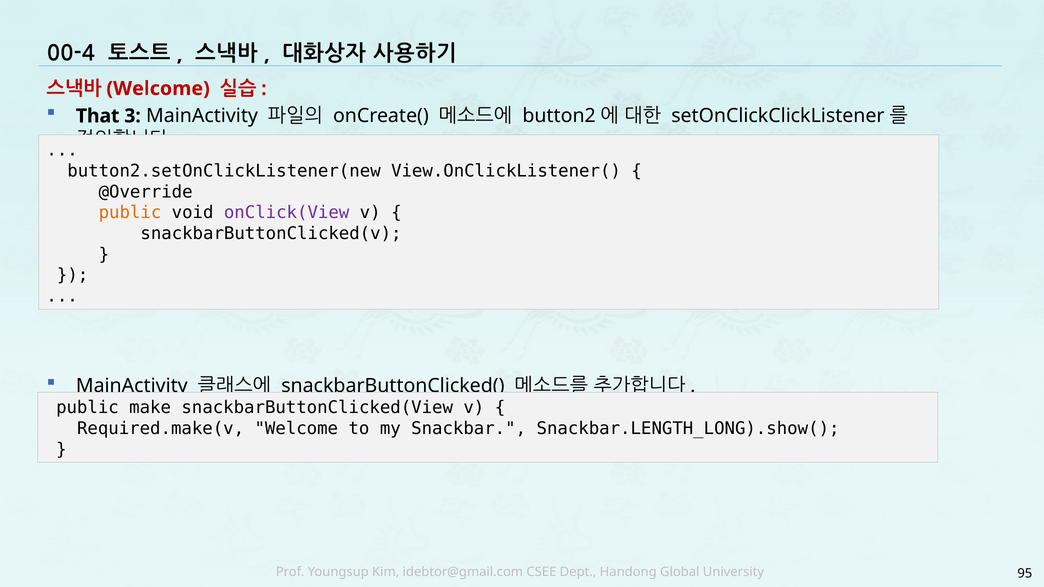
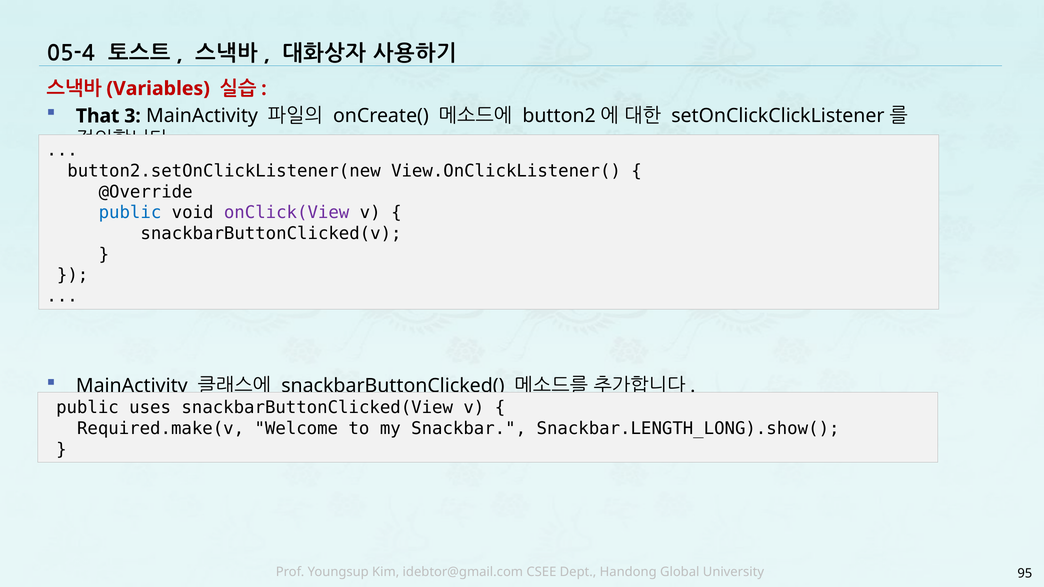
00-4: 00-4 -> 05-4
Welcome at (158, 89): Welcome -> Variables
public at (130, 213) colour: orange -> blue
make: make -> uses
